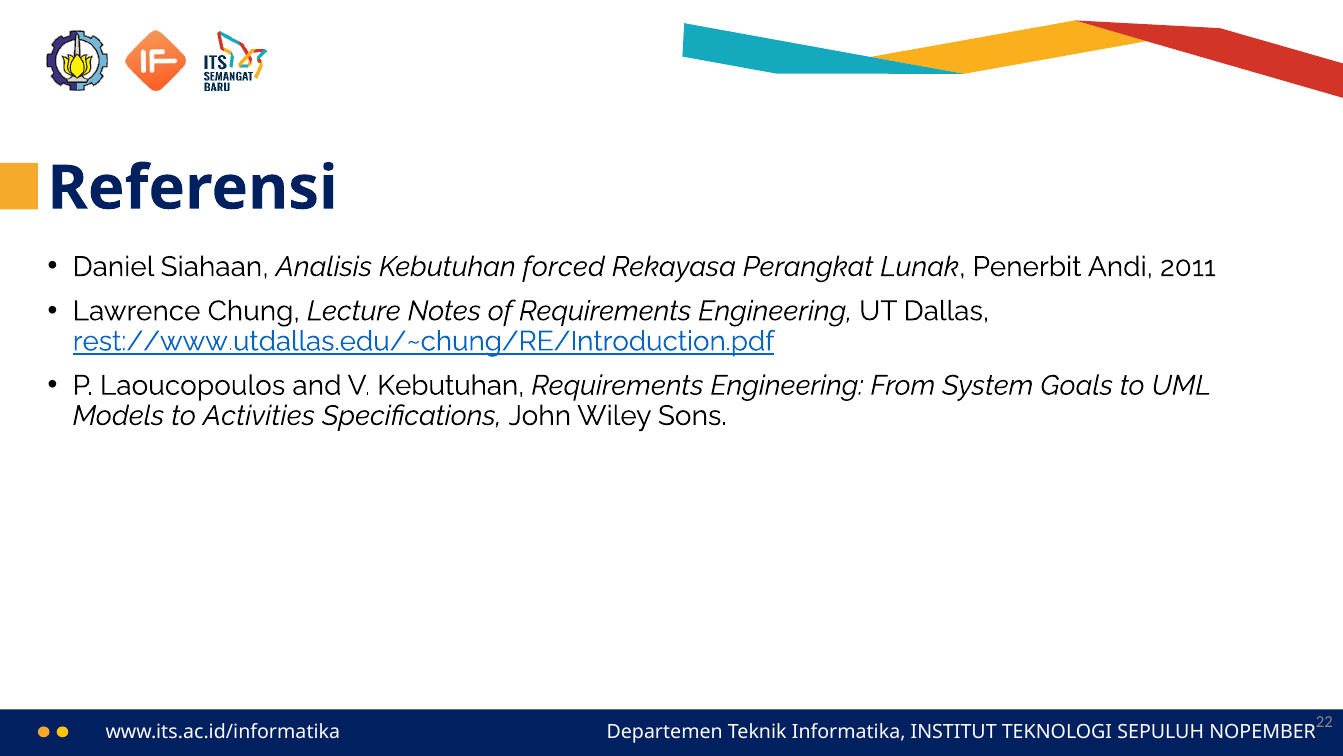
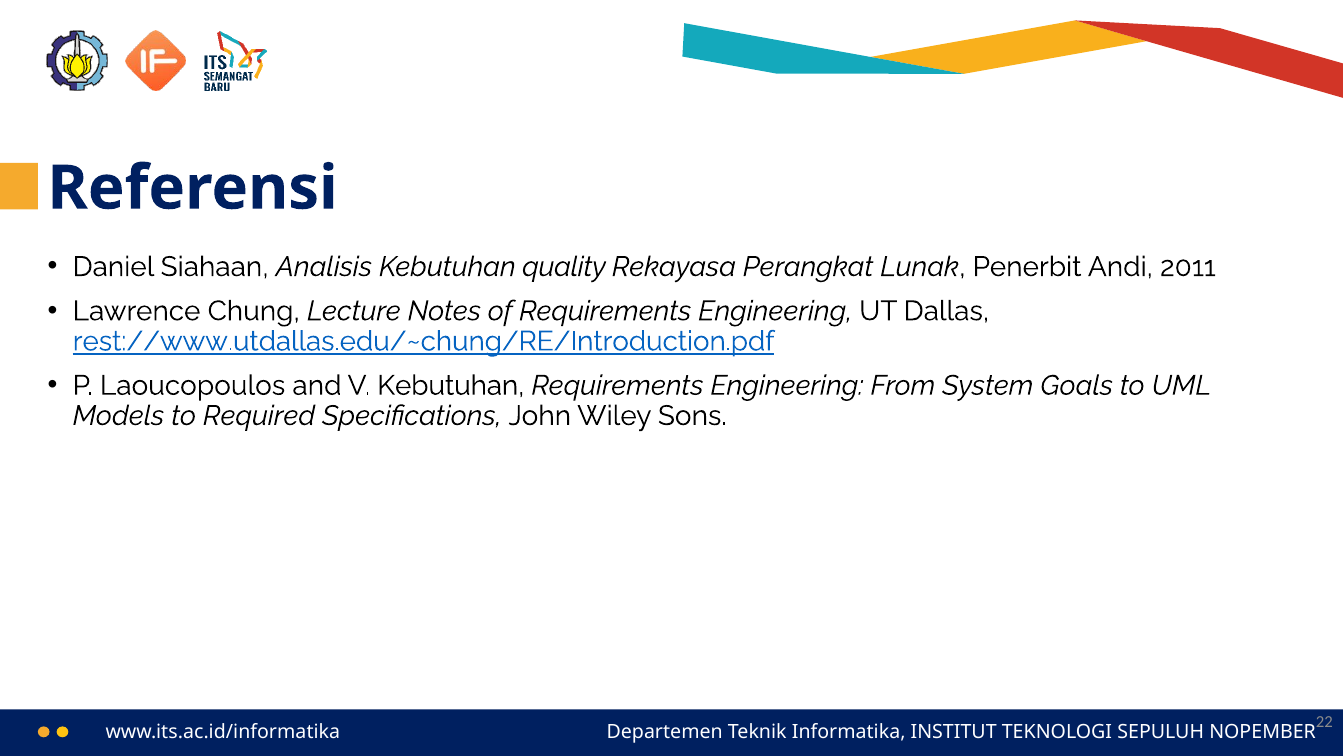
forced: forced -> quality
Activities: Activities -> Required
